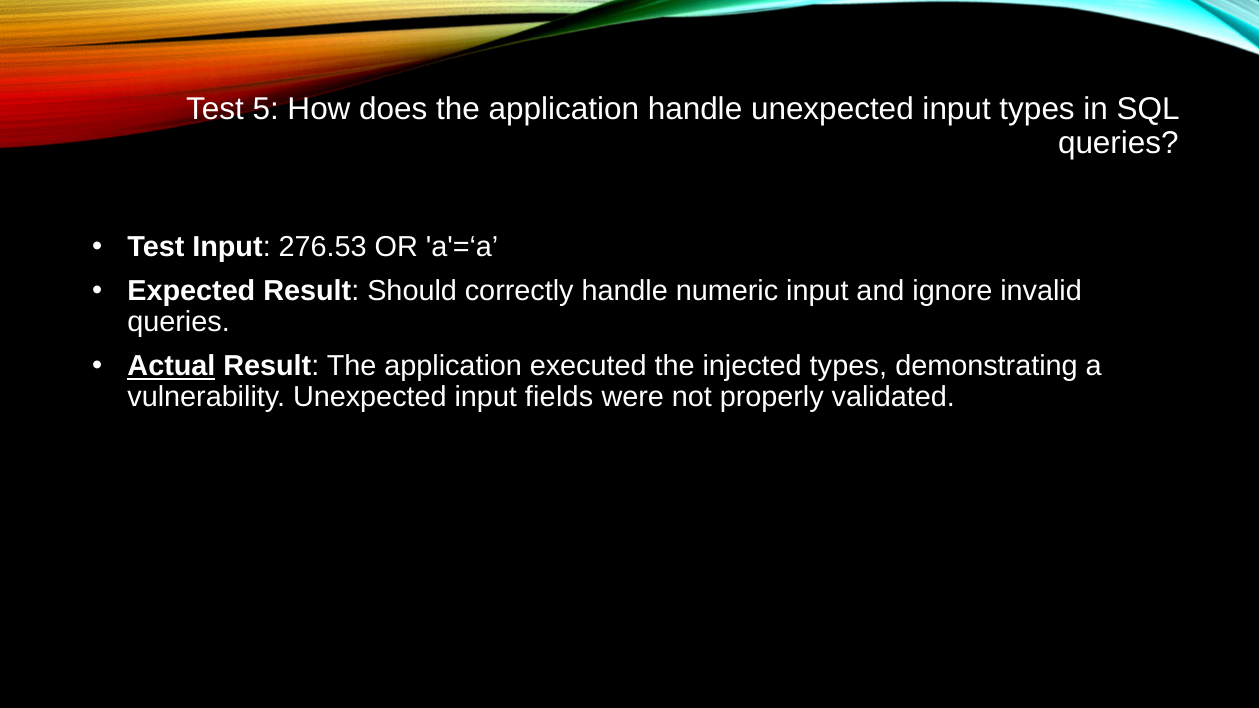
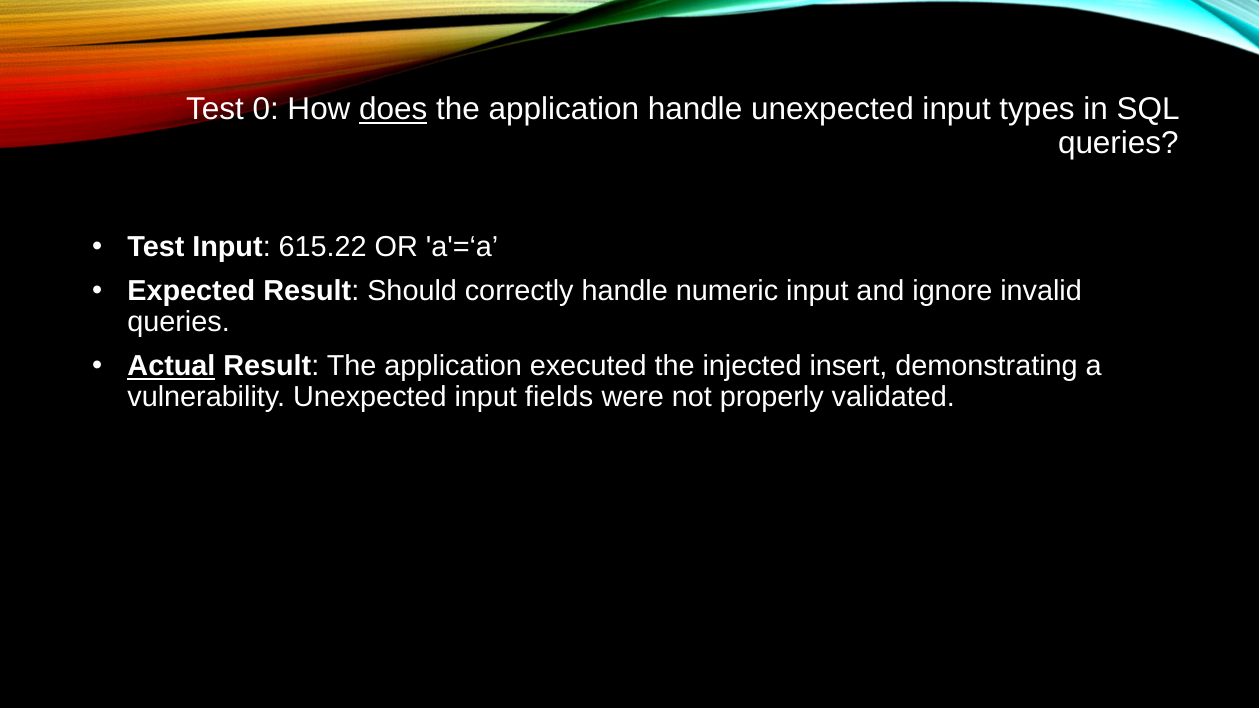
5: 5 -> 0
does underline: none -> present
276.53: 276.53 -> 615.22
injected types: types -> insert
